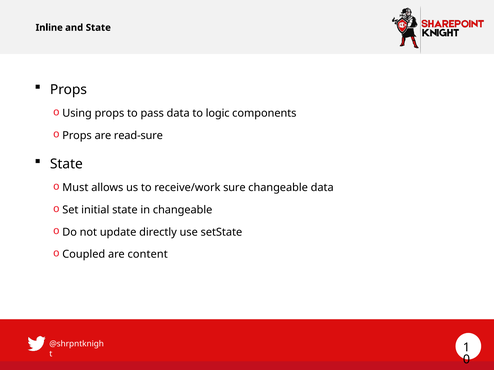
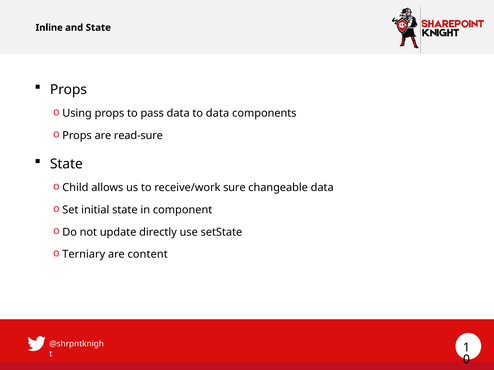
to logic: logic -> data
Must: Must -> Child
in changeable: changeable -> component
Coupled: Coupled -> Terniary
